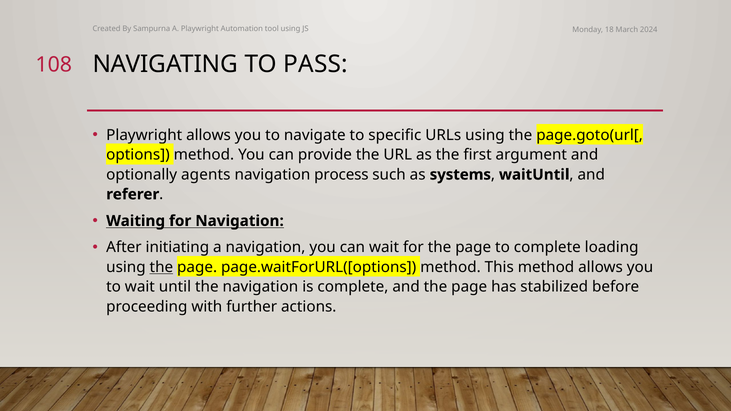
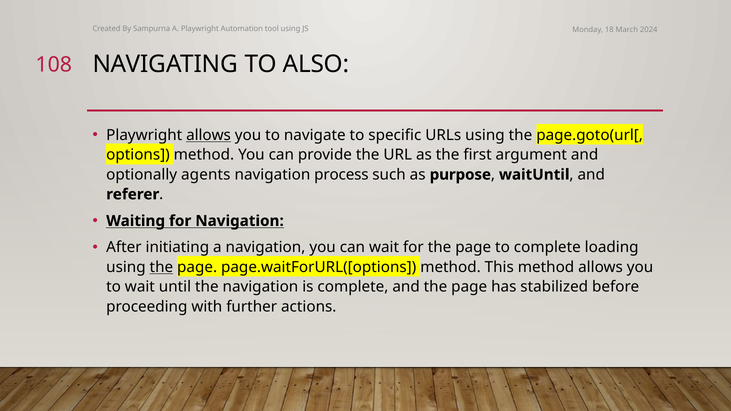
PASS: PASS -> ALSO
allows at (209, 135) underline: none -> present
systems: systems -> purpose
